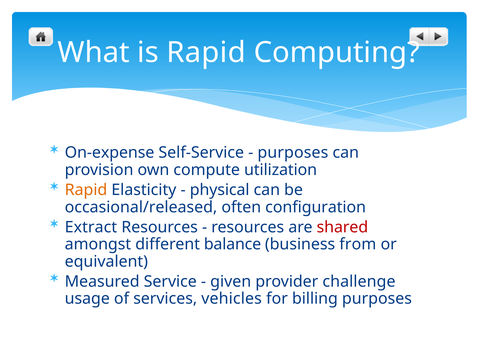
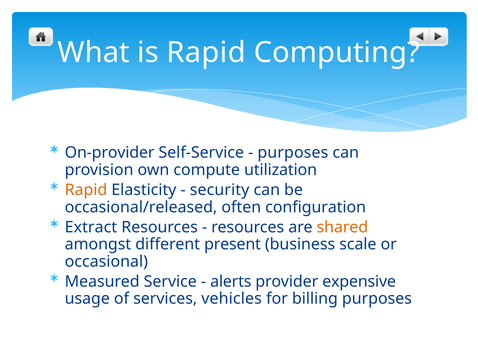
On-expense: On-expense -> On-provider
physical: physical -> security
shared colour: red -> orange
balance: balance -> present
from: from -> scale
equivalent: equivalent -> occasional
given: given -> alerts
challenge: challenge -> expensive
